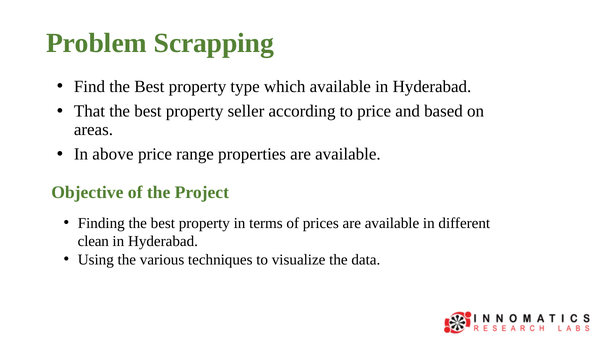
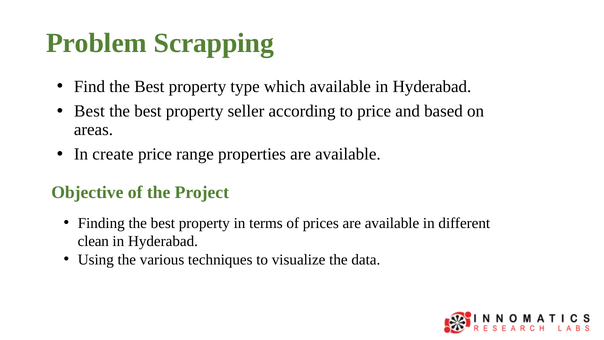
That at (90, 111): That -> Best
above: above -> create
